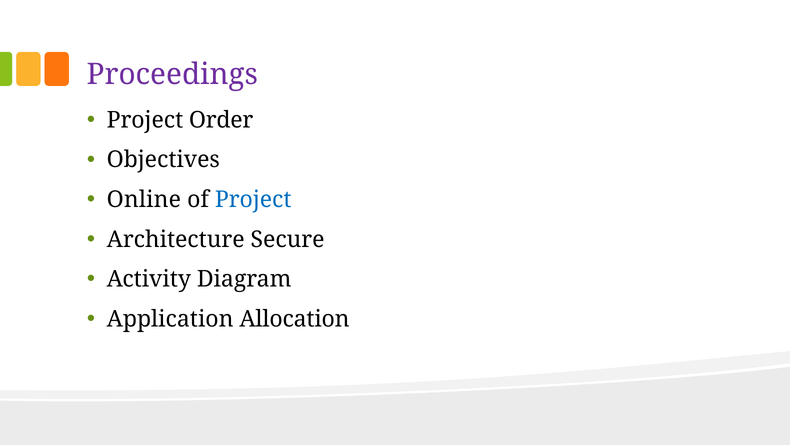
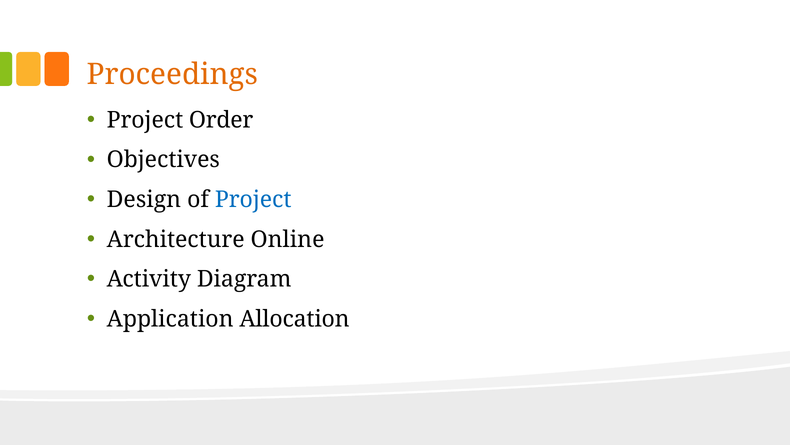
Proceedings colour: purple -> orange
Online: Online -> Design
Secure: Secure -> Online
